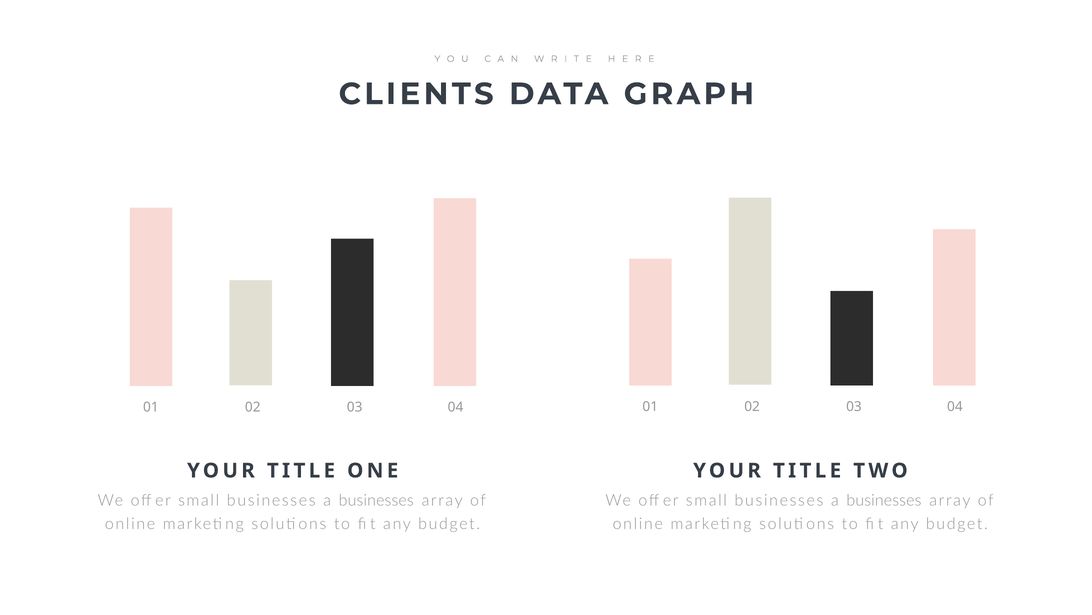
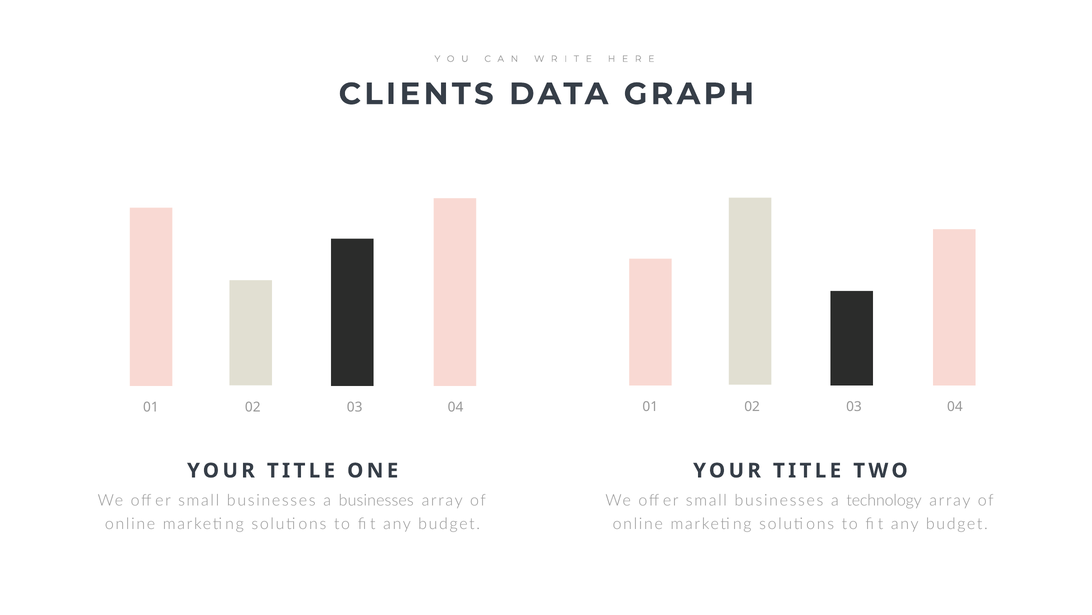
businesses at (884, 500): businesses -> technology
